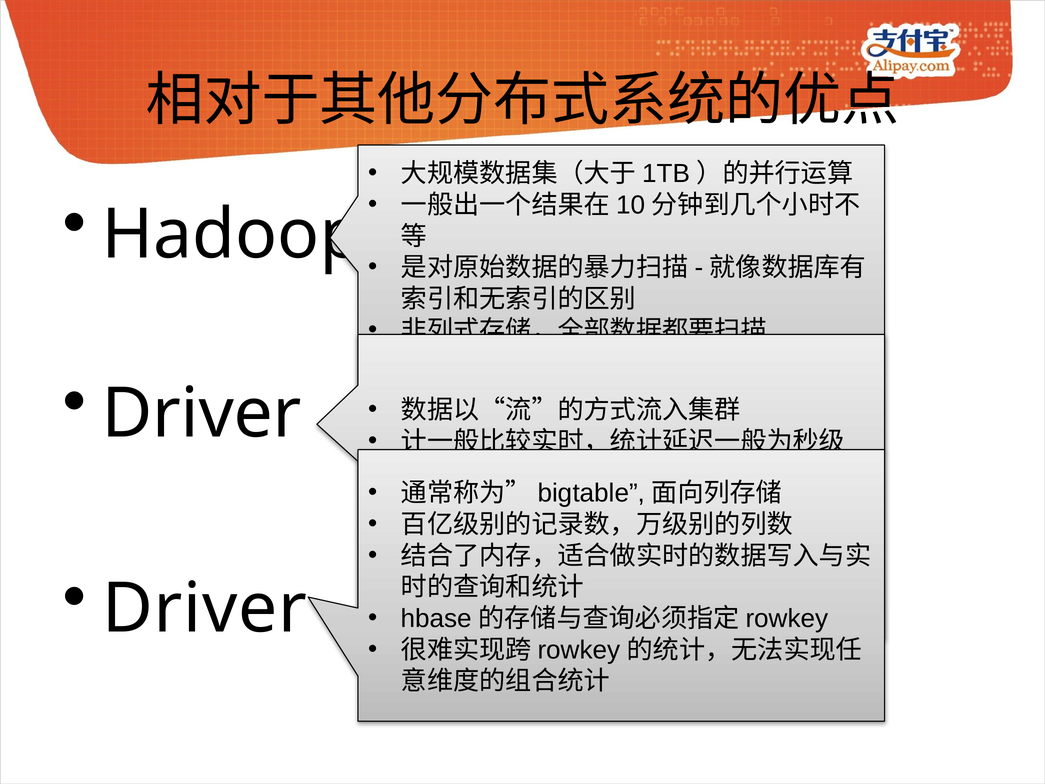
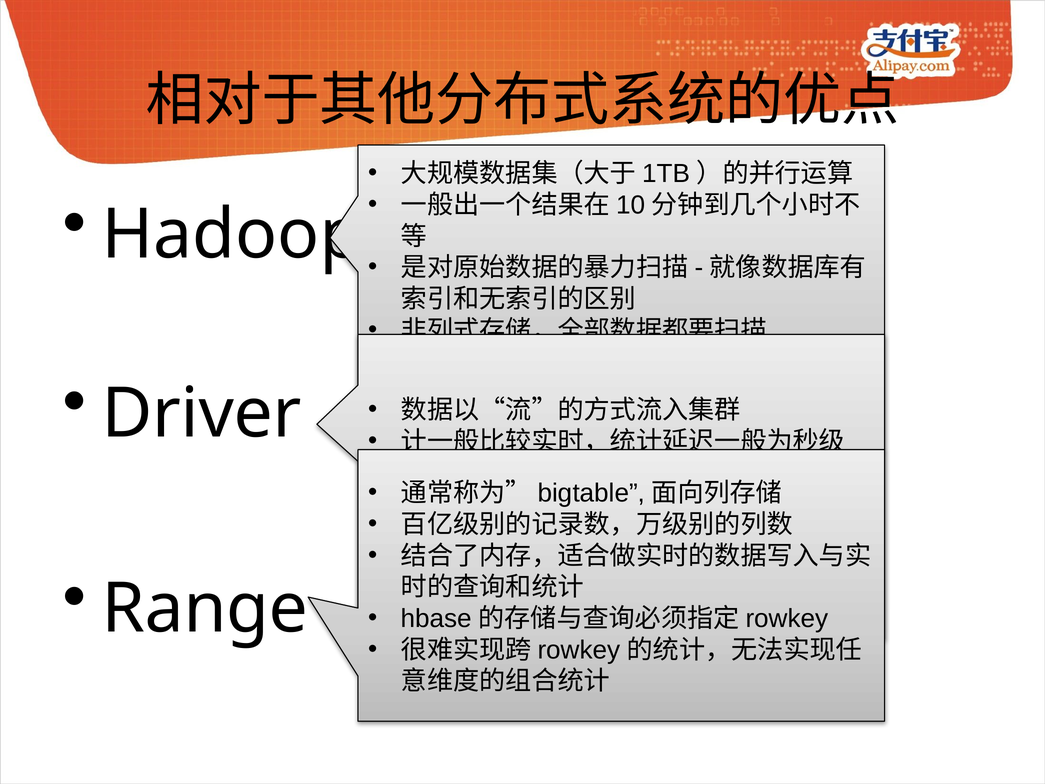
Driver at (205, 609): Driver -> Range
